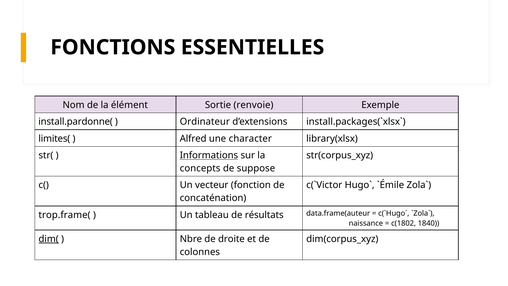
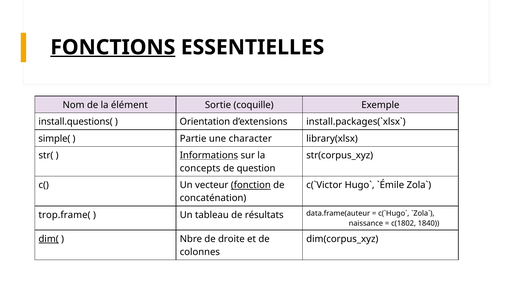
FONCTIONS underline: none -> present
renvoie: renvoie -> coquille
install.pardonne(: install.pardonne( -> install.questions(
Ordinateur: Ordinateur -> Orientation
limites(: limites( -> simple(
Alfred: Alfred -> Partie
suppose: suppose -> question
fonction underline: none -> present
